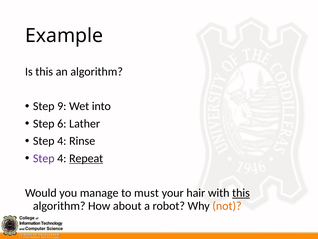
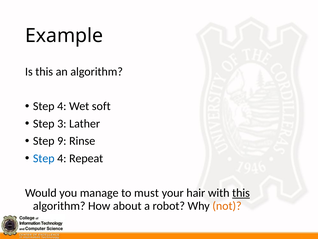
9 at (62, 106): 9 -> 4
into: into -> soft
6: 6 -> 3
4 at (62, 141): 4 -> 9
Step at (44, 158) colour: purple -> blue
Repeat underline: present -> none
